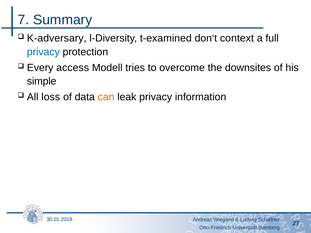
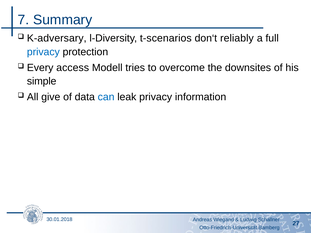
t-examined: t-examined -> t-scenarios
context: context -> reliably
loss: loss -> give
can colour: orange -> blue
